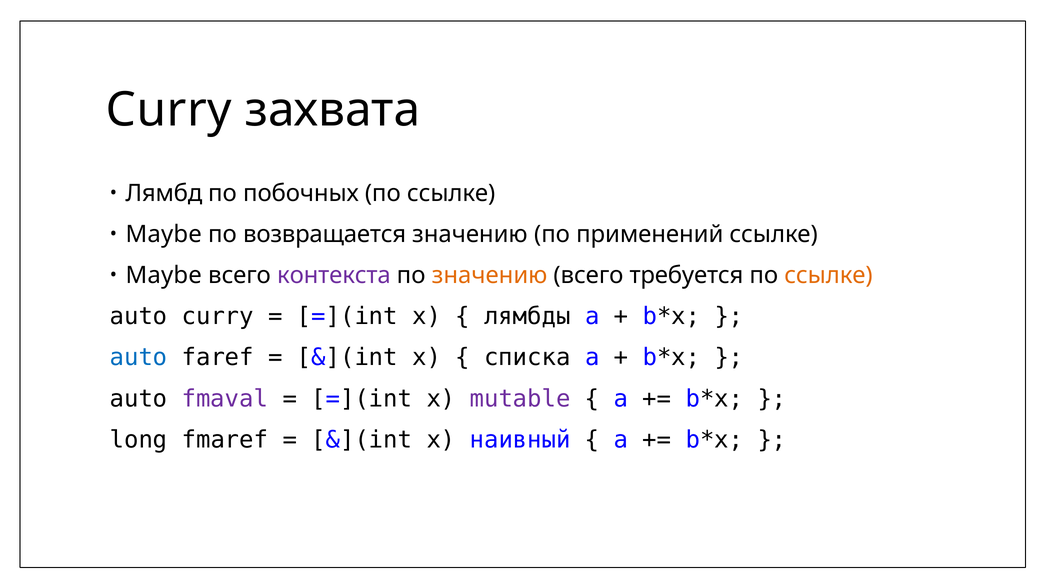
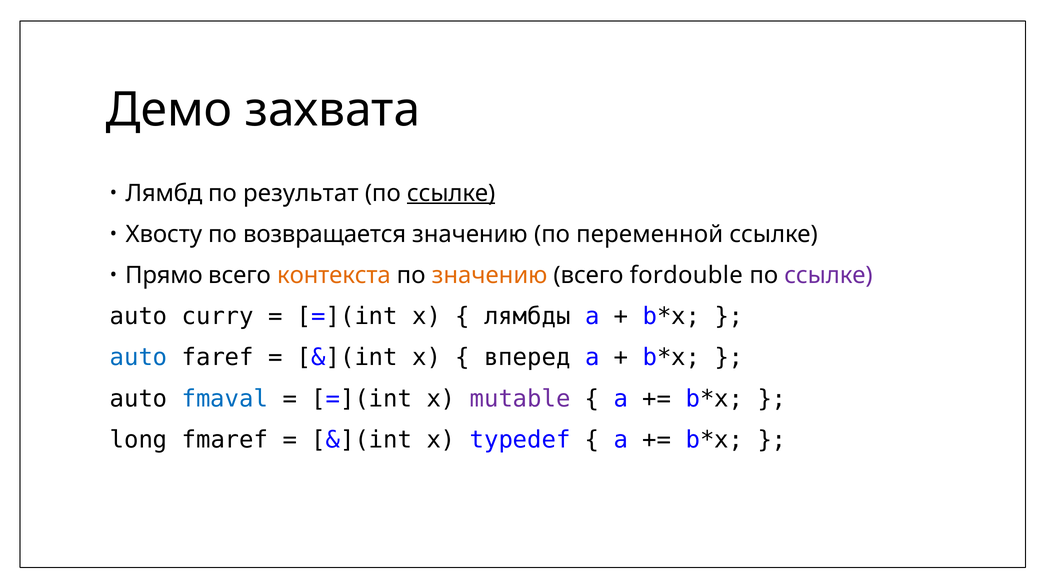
Curry at (169, 110): Curry -> Демо
побочных: побочных -> результат
ссылке at (451, 193) underline: none -> present
Maybe at (164, 234): Maybe -> Хвосту
применений: применений -> переменной
Maybe at (164, 275): Maybe -> Прямо
контекста colour: purple -> orange
требуется: требуется -> fordouble
ссылке at (828, 275) colour: orange -> purple
списка: списка -> вперед
fmaval colour: purple -> blue
наивный: наивный -> typedef
